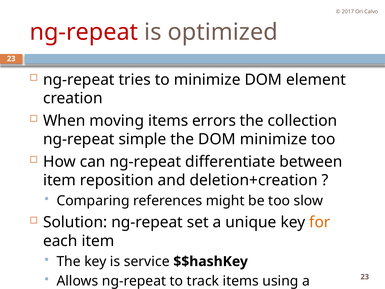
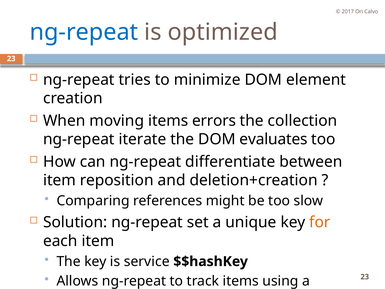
ng-repeat at (84, 32) colour: red -> blue
simple: simple -> iterate
DOM minimize: minimize -> evaluates
